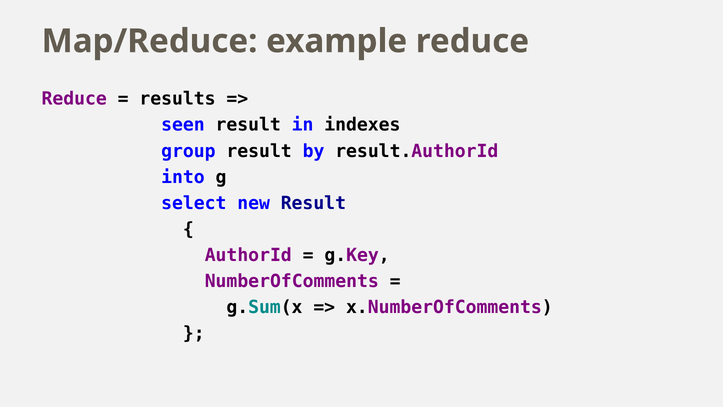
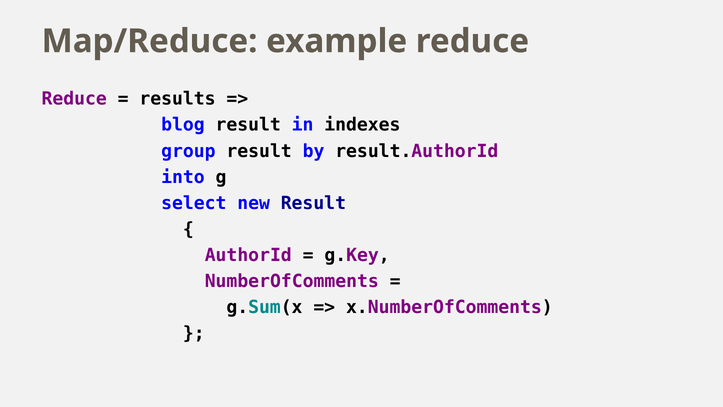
seen: seen -> blog
